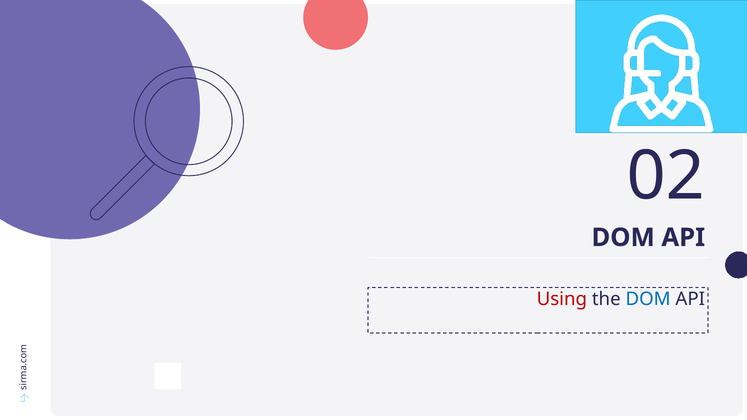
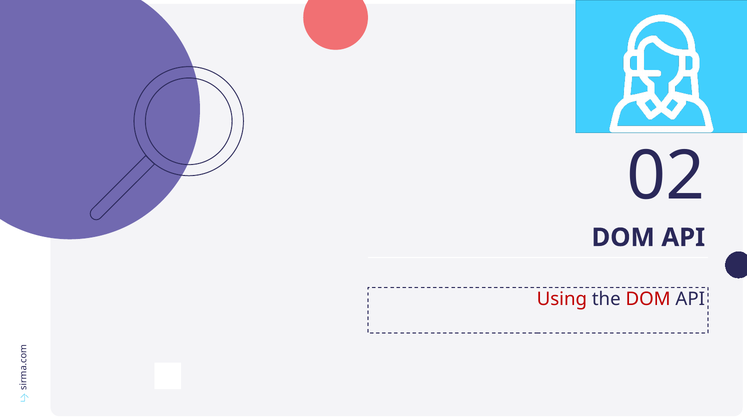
DOM at (648, 299) colour: blue -> red
